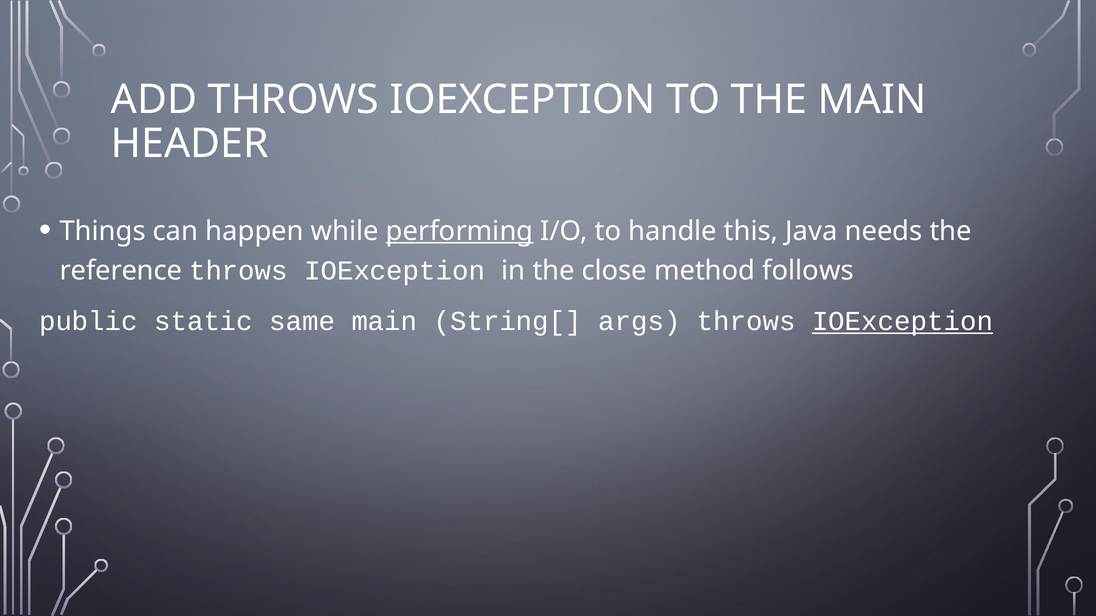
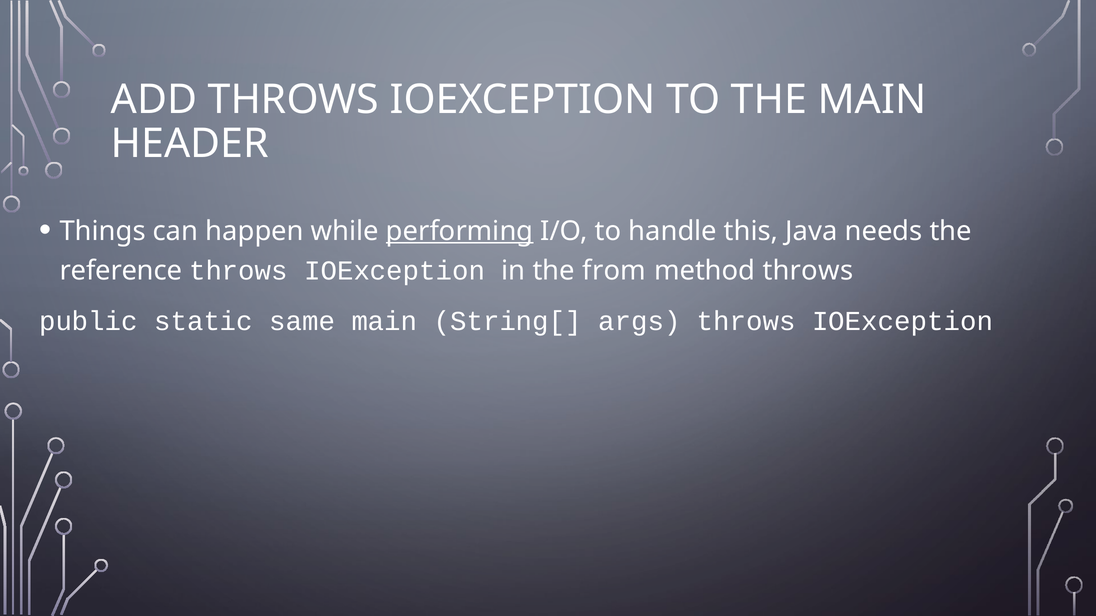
close: close -> from
method follows: follows -> throws
IOException at (903, 322) underline: present -> none
